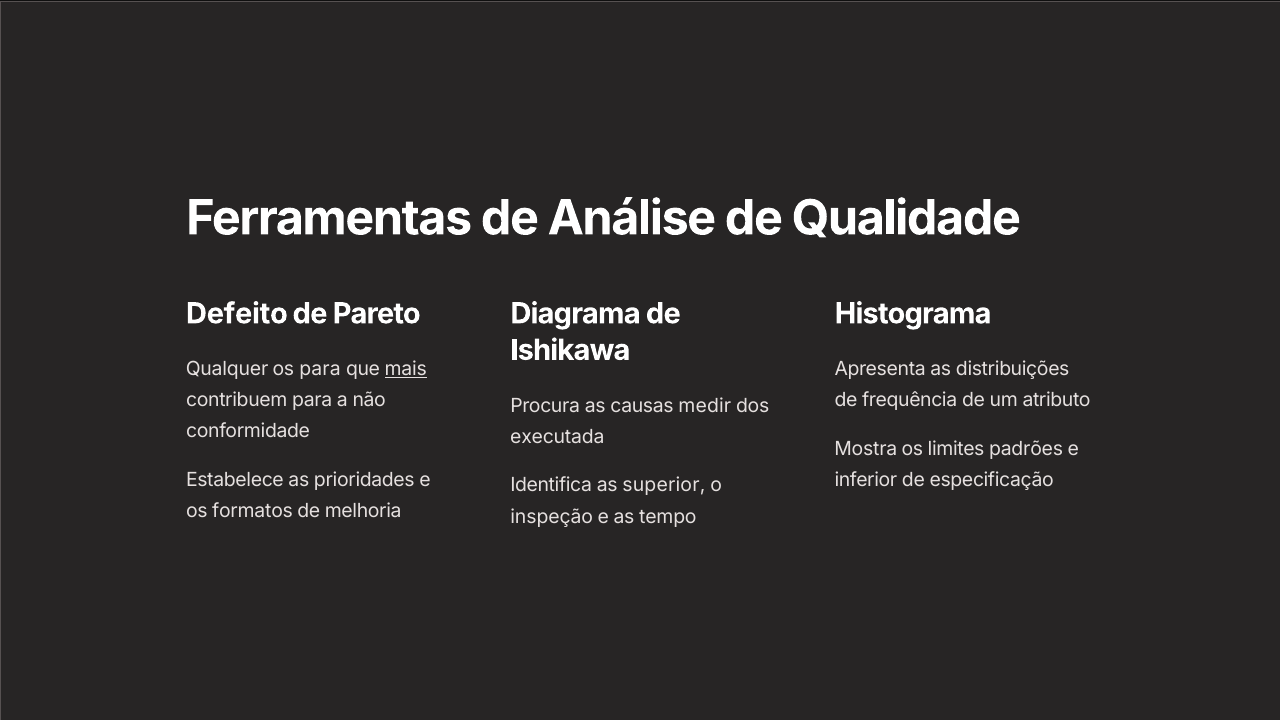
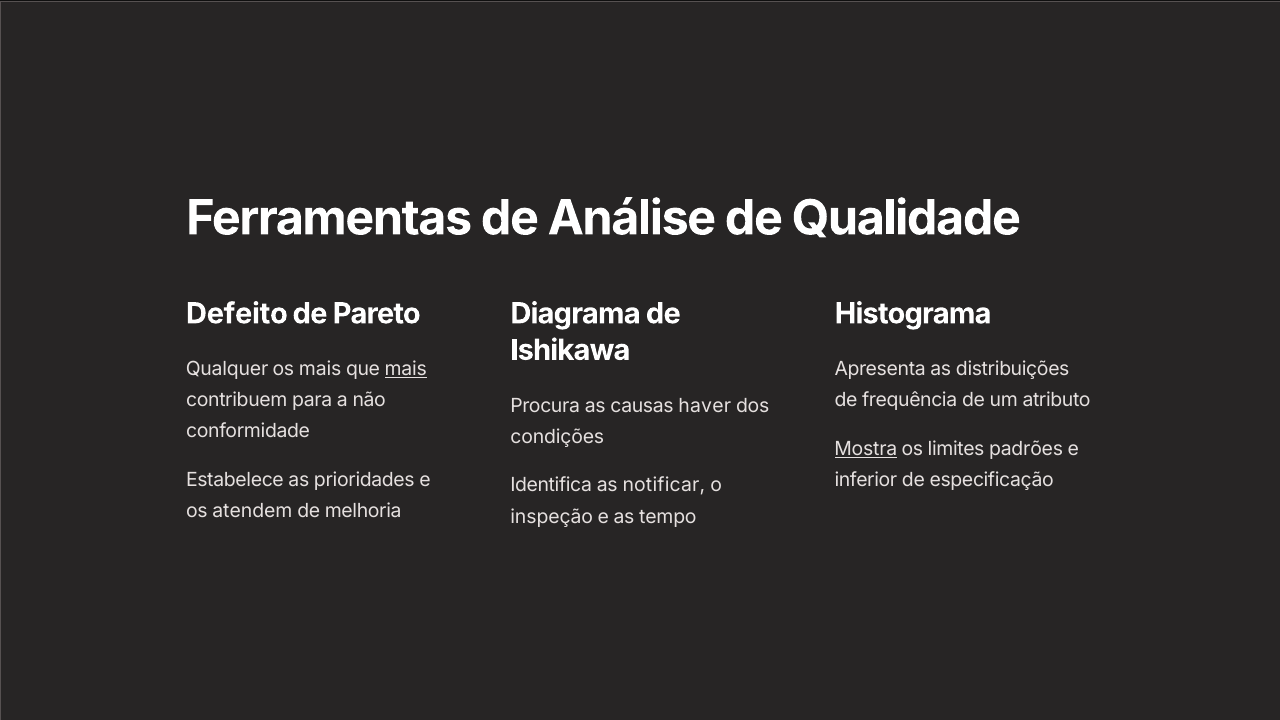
os para: para -> mais
medir: medir -> haver
executada: executada -> condições
Mostra underline: none -> present
superior: superior -> notificar
formatos: formatos -> atendem
